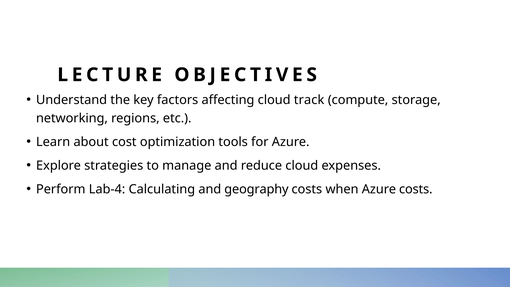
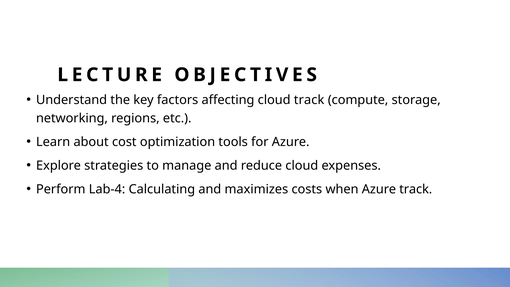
geography: geography -> maximizes
Azure costs: costs -> track
